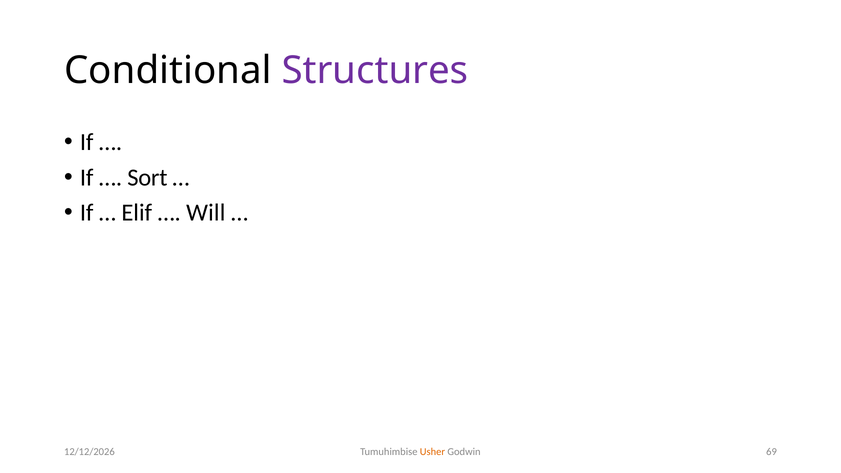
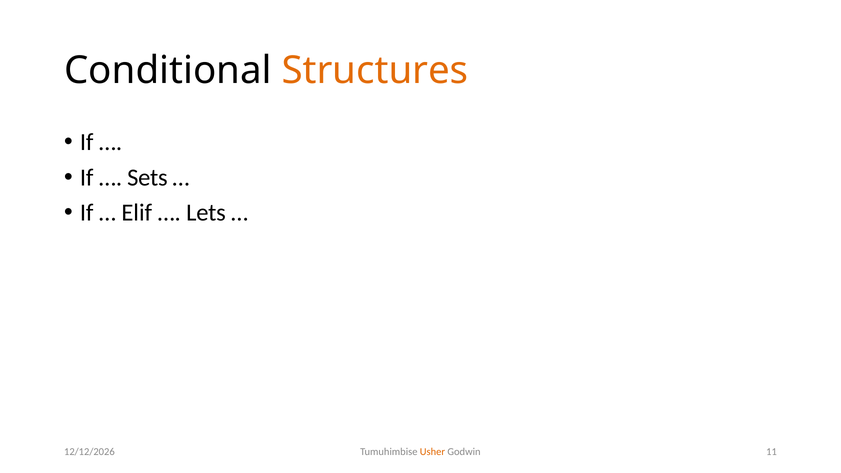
Structures colour: purple -> orange
Sort: Sort -> Sets
Will: Will -> Lets
69: 69 -> 11
